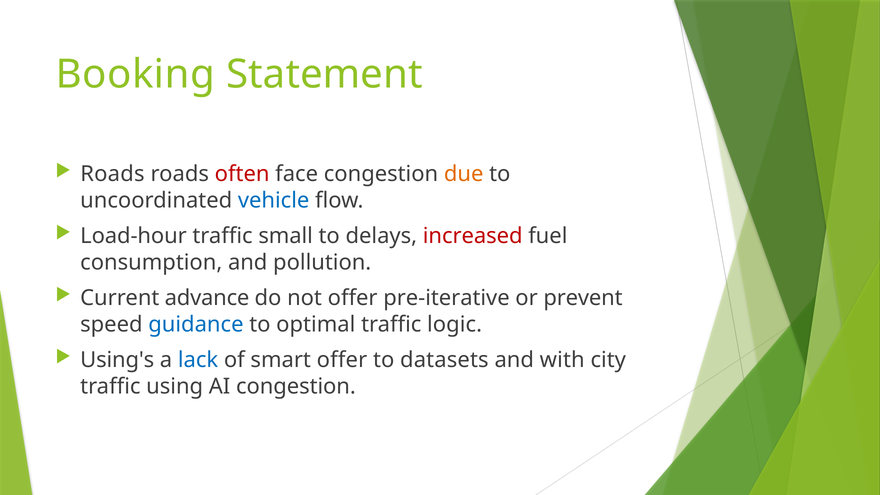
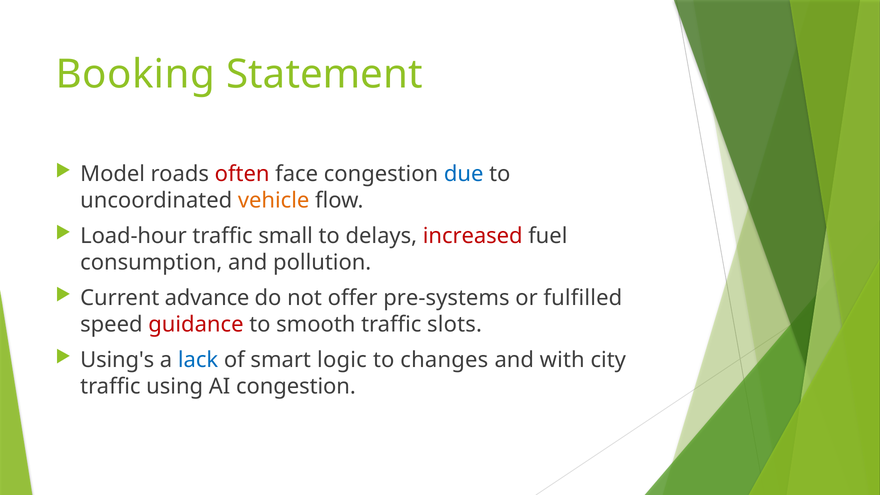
Roads at (112, 174): Roads -> Model
due colour: orange -> blue
vehicle colour: blue -> orange
pre-iterative: pre-iterative -> pre-systems
prevent: prevent -> fulfilled
guidance colour: blue -> red
optimal: optimal -> smooth
logic: logic -> slots
smart offer: offer -> logic
datasets: datasets -> changes
